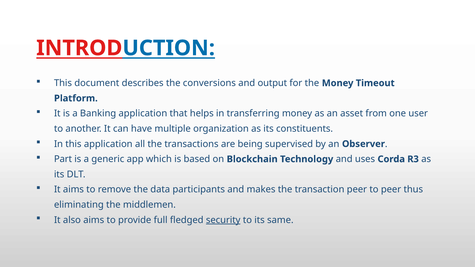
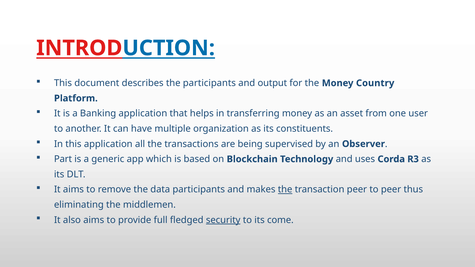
the conversions: conversions -> participants
Timeout: Timeout -> Country
the at (285, 190) underline: none -> present
same: same -> come
